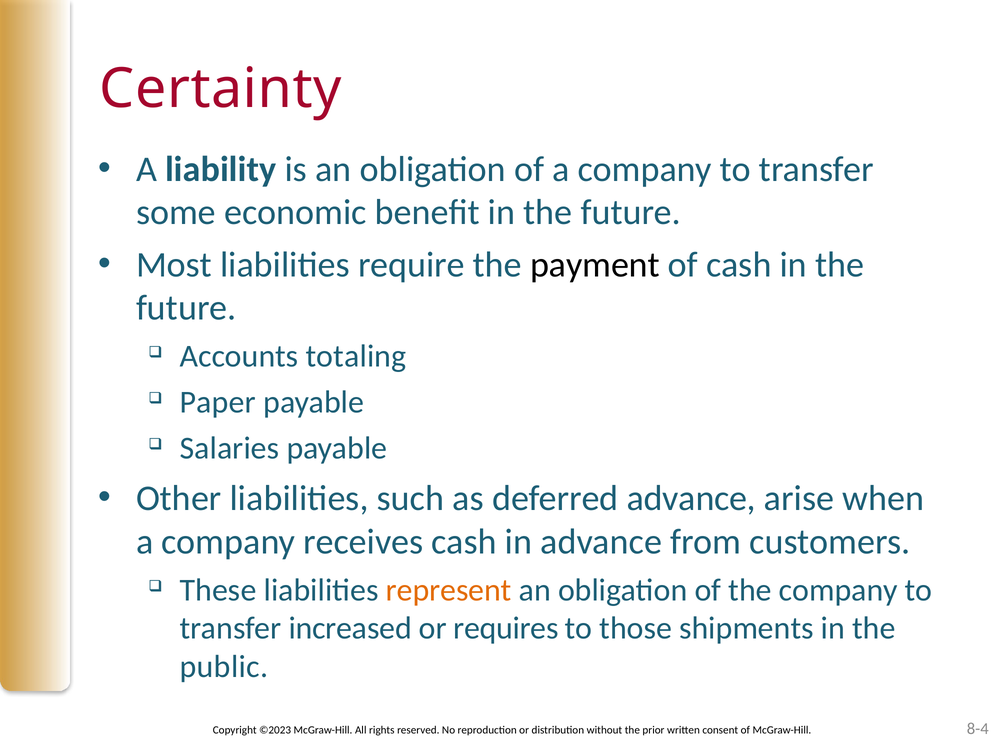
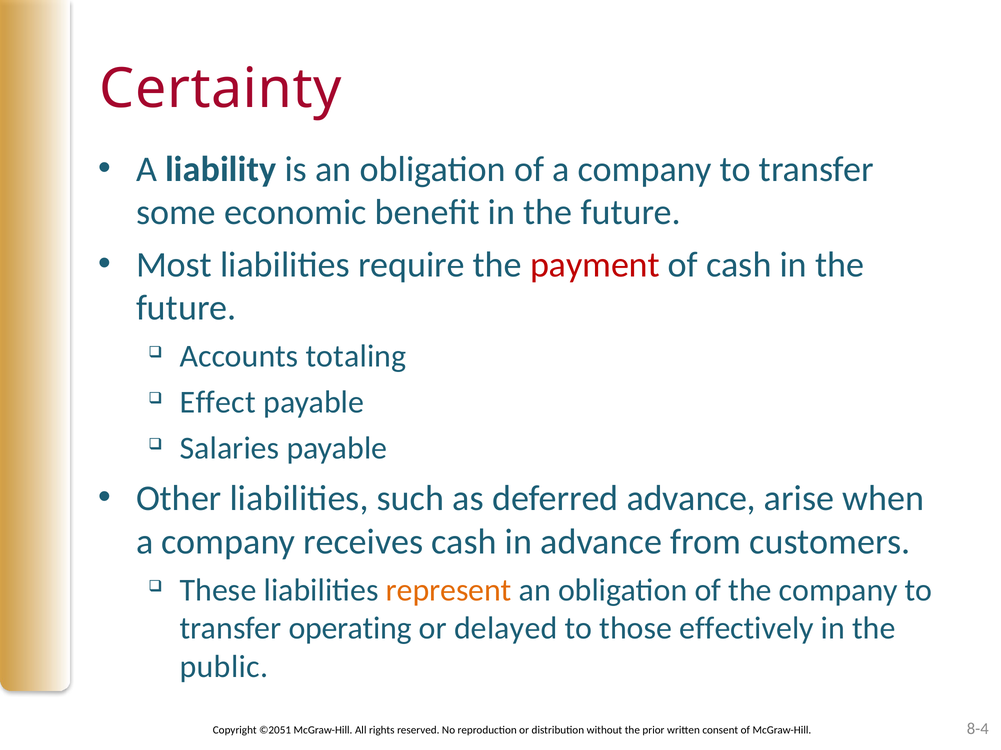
payment colour: black -> red
Paper: Paper -> Effect
increased: increased -> operating
requires: requires -> delayed
shipments: shipments -> effectively
©2023: ©2023 -> ©2051
